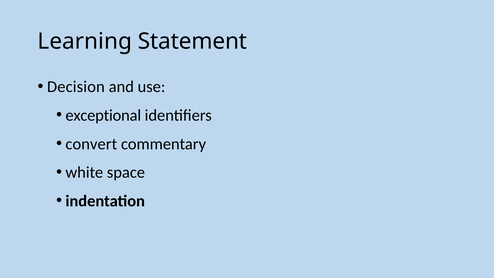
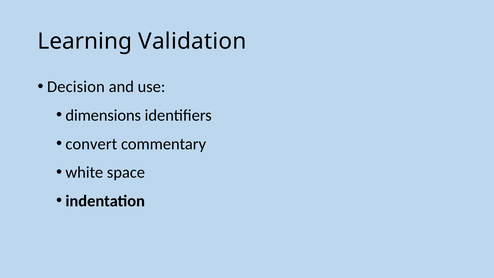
Statement: Statement -> Validation
exceptional: exceptional -> dimensions
